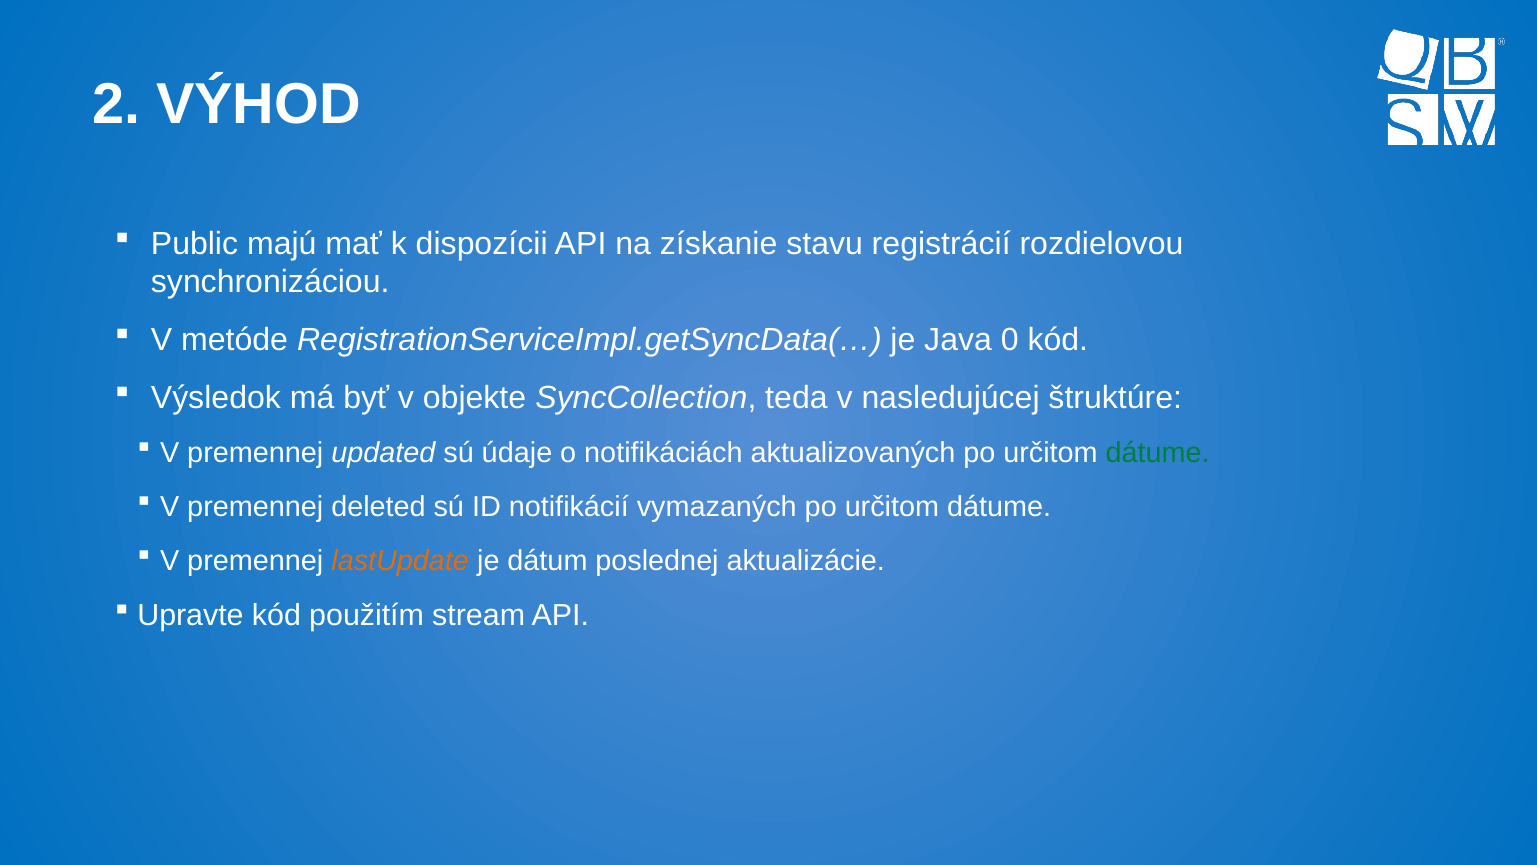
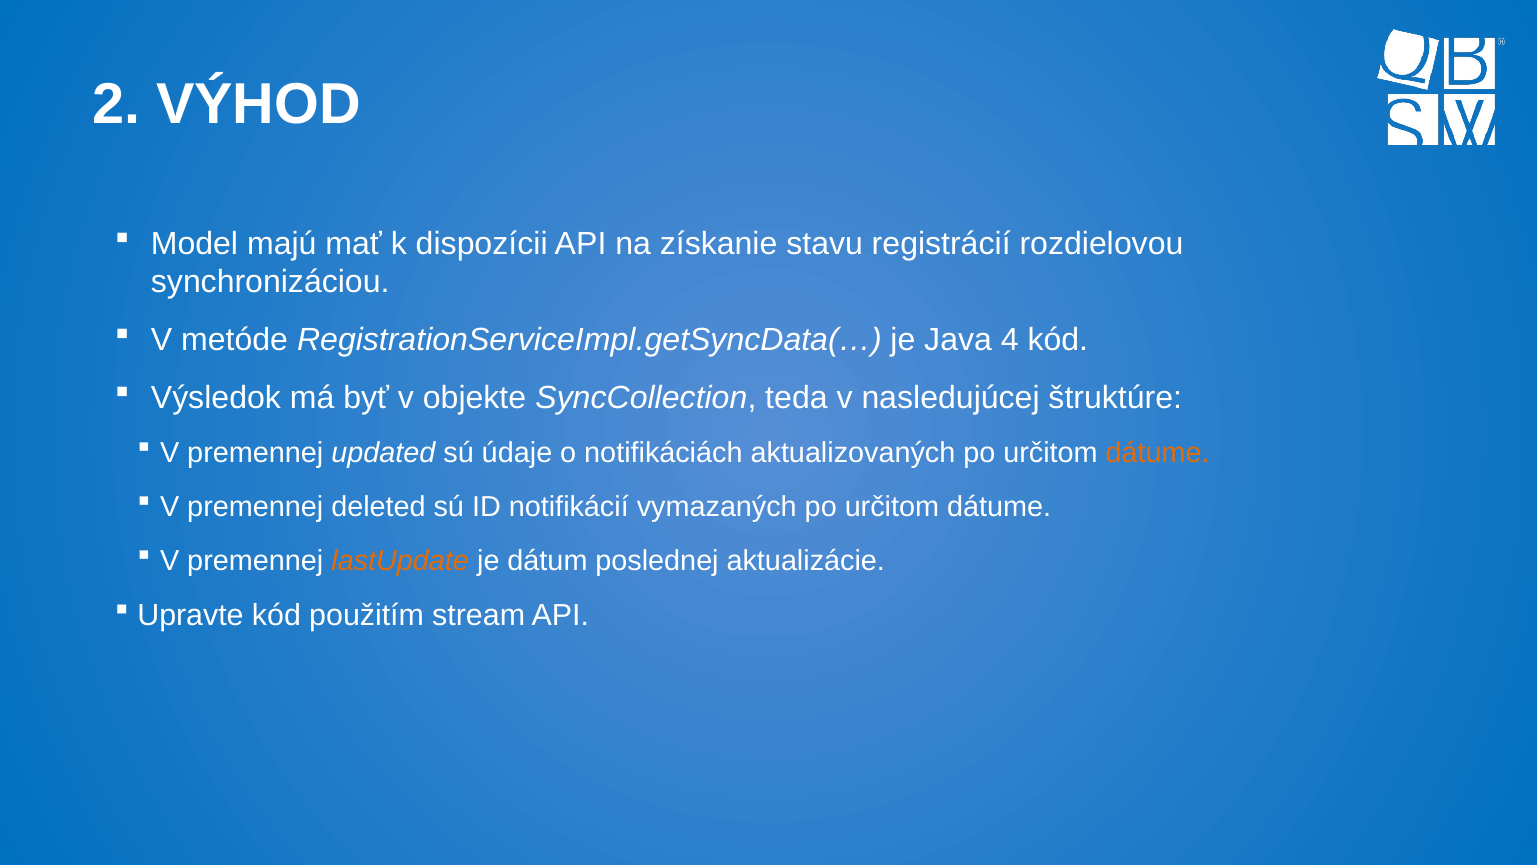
Public: Public -> Model
0: 0 -> 4
dátume at (1158, 453) colour: green -> orange
